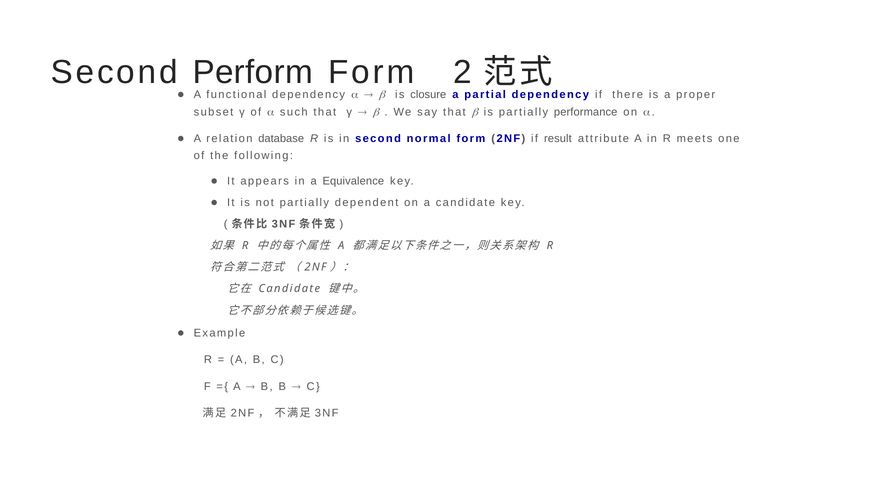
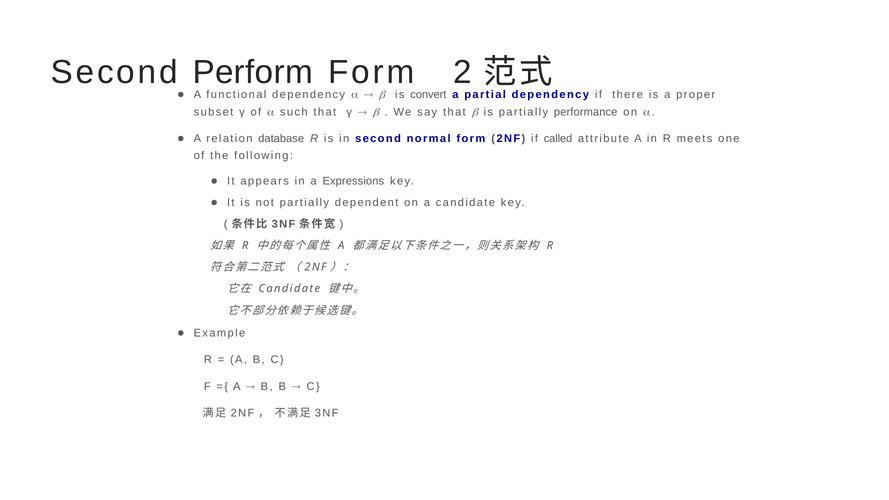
closure: closure -> convert
result: result -> called
Equivalence: Equivalence -> Expressions
